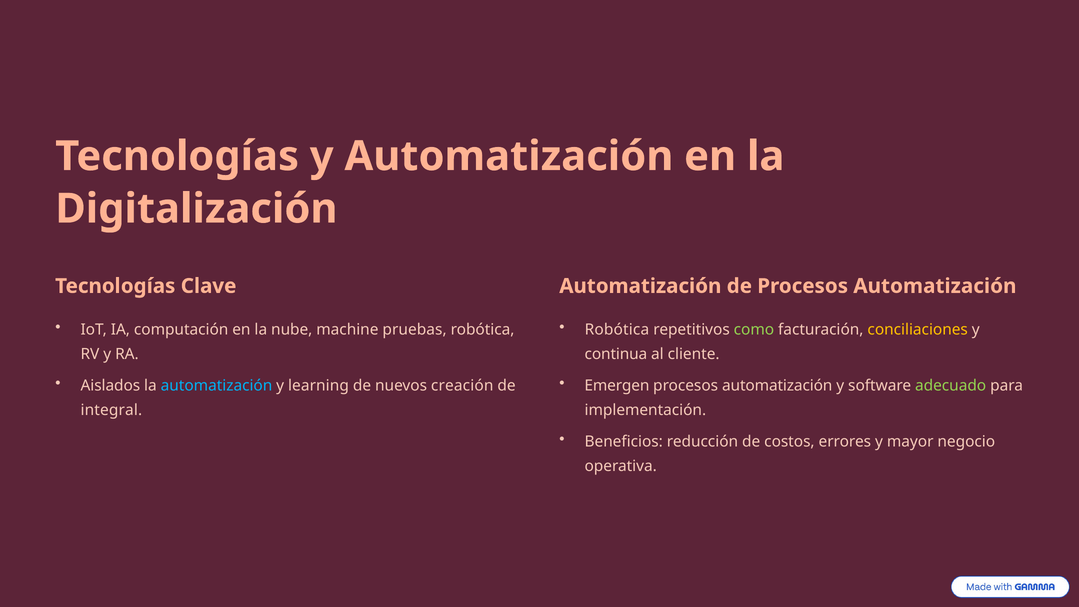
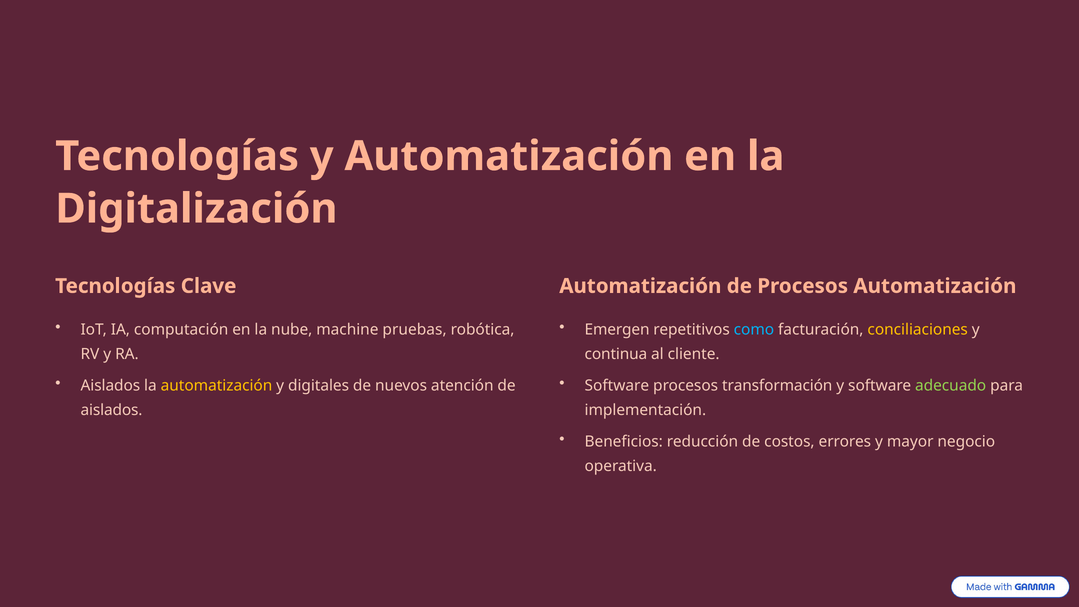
Robótica at (617, 329): Robótica -> Emergen
como colour: light green -> light blue
automatización at (217, 385) colour: light blue -> yellow
learning: learning -> digitales
creación: creación -> atención
Emergen at (617, 385): Emergen -> Software
automatización at (777, 385): automatización -> transformación
integral at (111, 410): integral -> aislados
